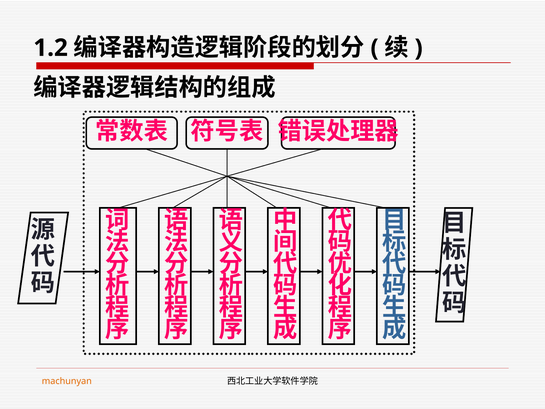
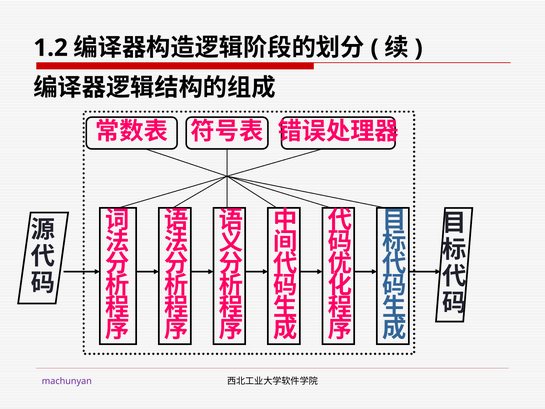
machunyan colour: orange -> purple
